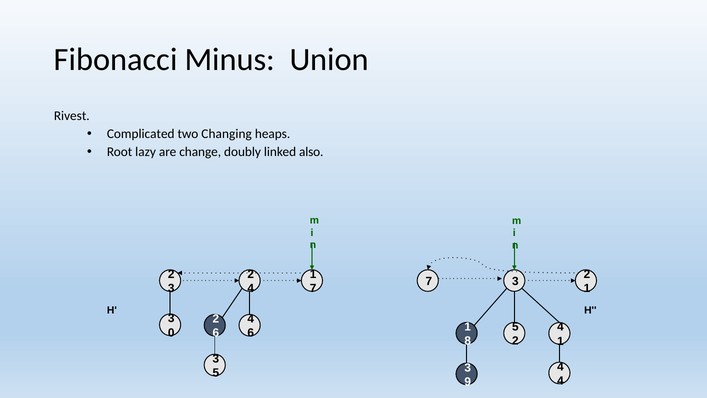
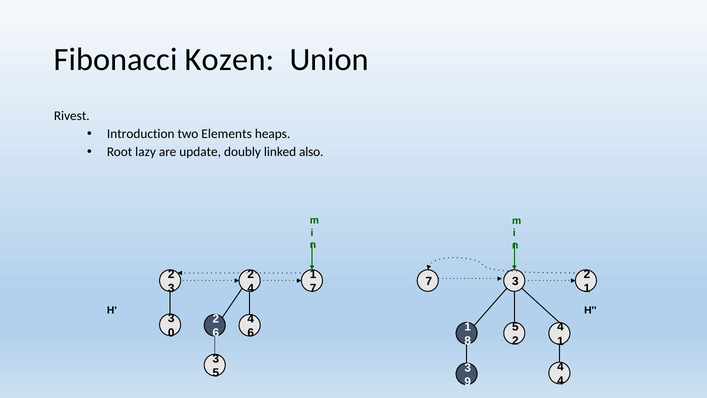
Minus: Minus -> Kozen
Complicated: Complicated -> Introduction
Changing: Changing -> Elements
change: change -> update
